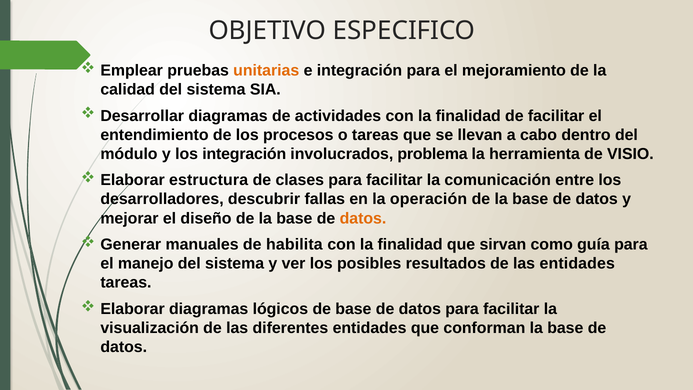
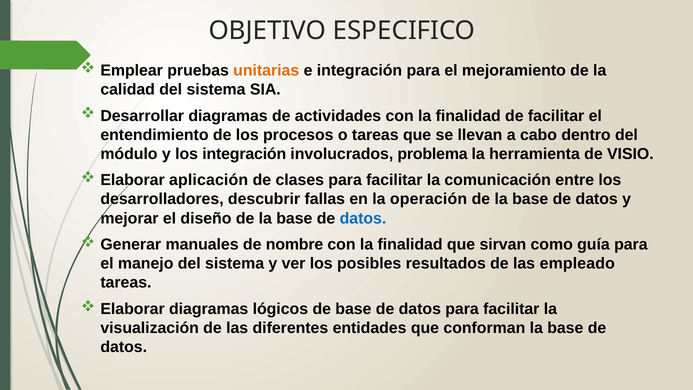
estructura: estructura -> aplicación
datos at (363, 218) colour: orange -> blue
habilita: habilita -> nombre
las entidades: entidades -> empleado
